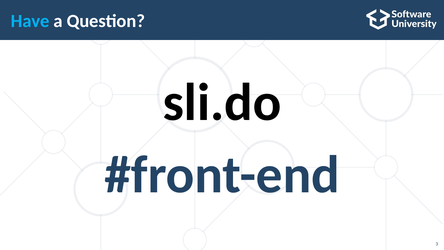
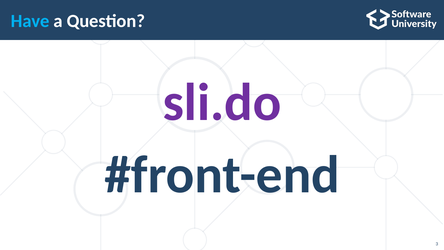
sli.do colour: black -> purple
